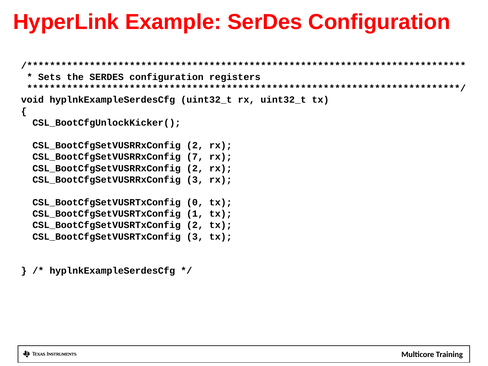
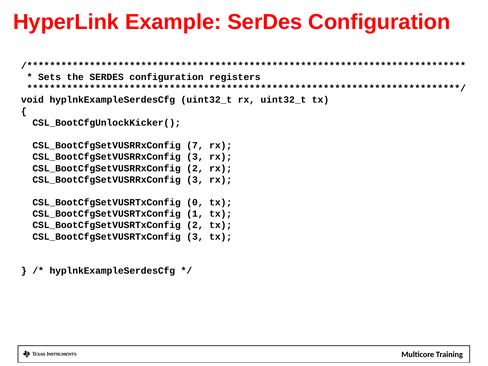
2 at (195, 145): 2 -> 7
7 at (195, 157): 7 -> 3
